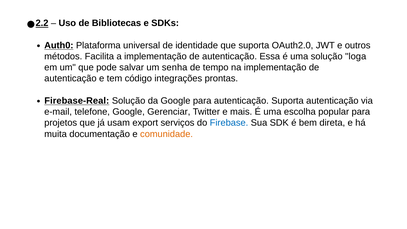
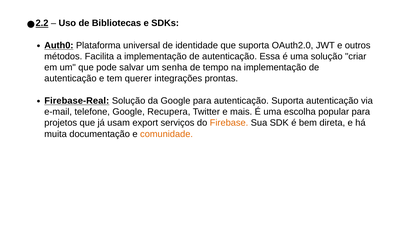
loga: loga -> criar
código: código -> querer
Gerenciar: Gerenciar -> Recupera
Firebase colour: blue -> orange
